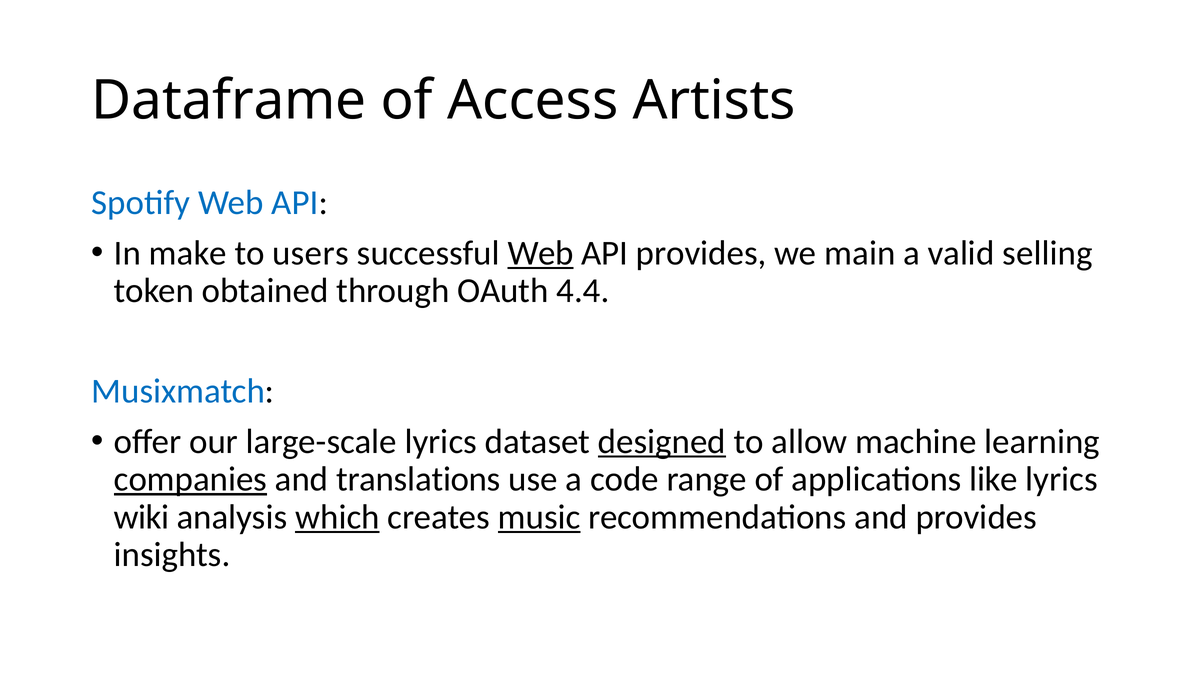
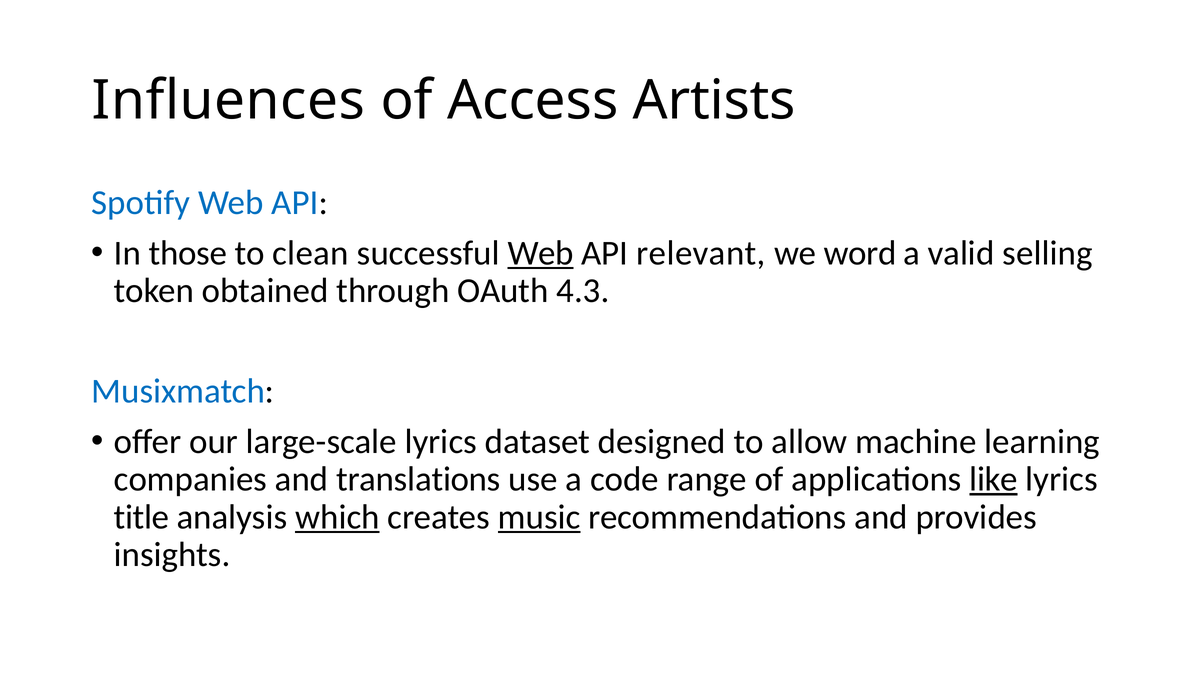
Dataframe: Dataframe -> Influences
make: make -> those
users: users -> clean
API provides: provides -> relevant
main: main -> word
4.4: 4.4 -> 4.3
designed underline: present -> none
companies underline: present -> none
like underline: none -> present
wiki: wiki -> title
